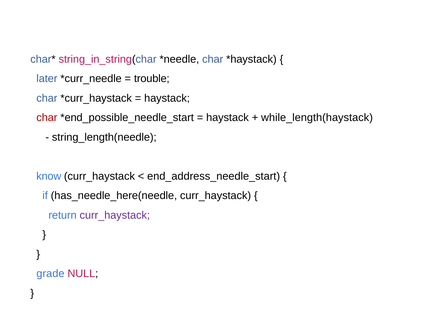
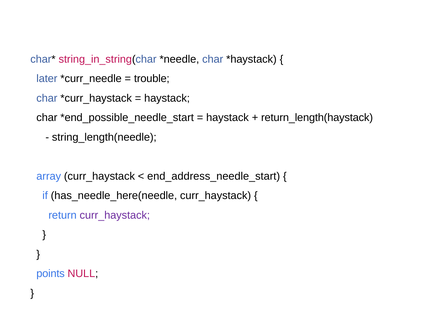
char at (47, 118) colour: red -> black
while_length(haystack: while_length(haystack -> return_length(haystack
know: know -> array
grade: grade -> points
